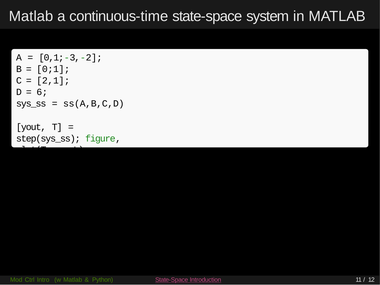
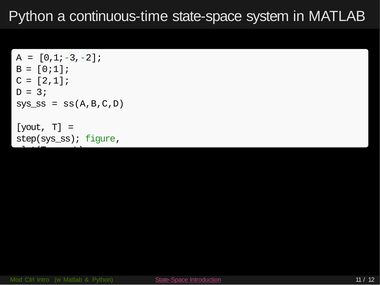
Matlab at (31, 16): Matlab -> Python
6: 6 -> 3
